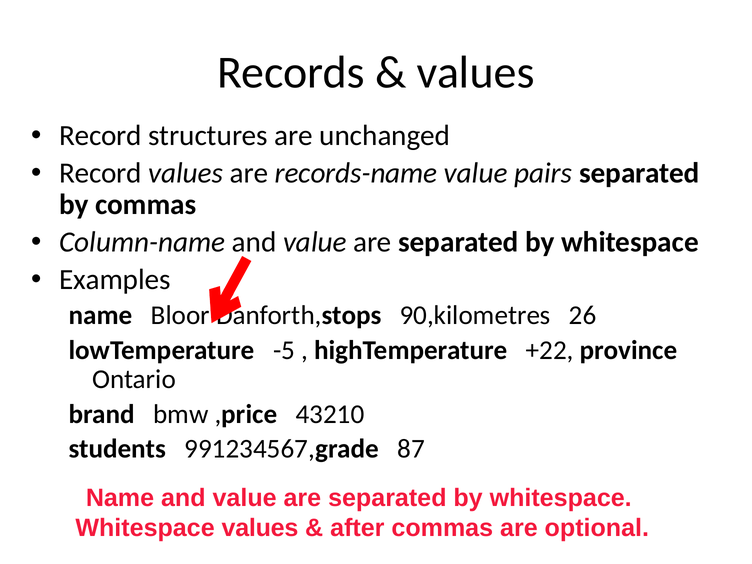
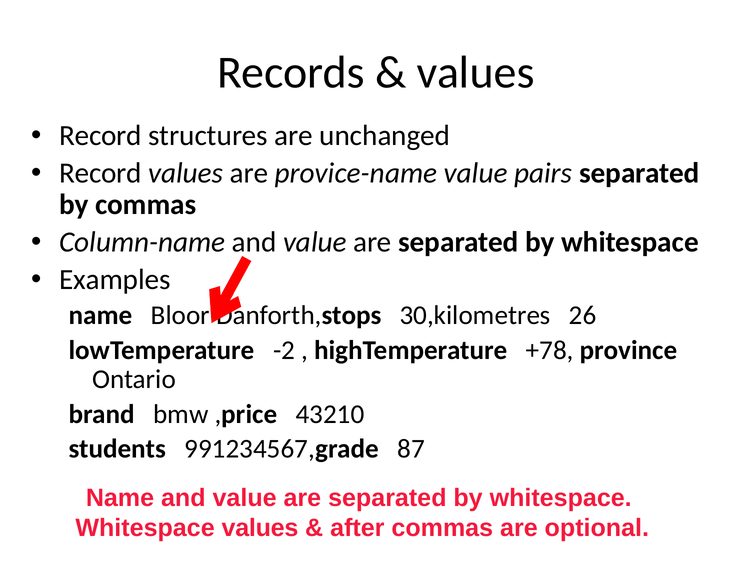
records-name: records-name -> provice-name
90,kilometres: 90,kilometres -> 30,kilometres
-5: -5 -> -2
+22: +22 -> +78
